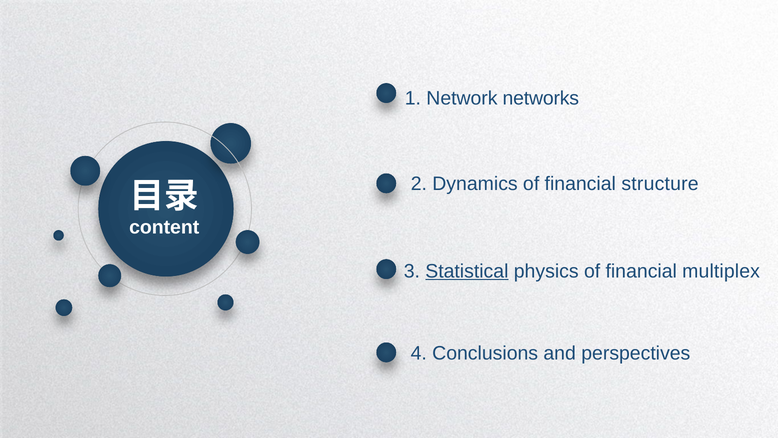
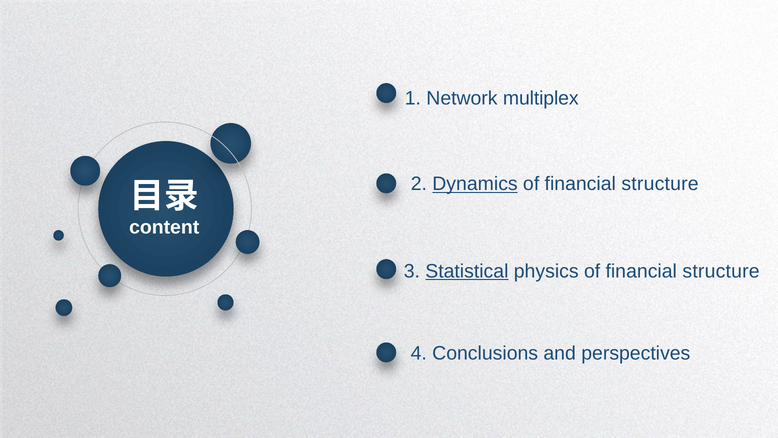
networks: networks -> multiplex
Dynamics underline: none -> present
physics of financial multiplex: multiplex -> structure
